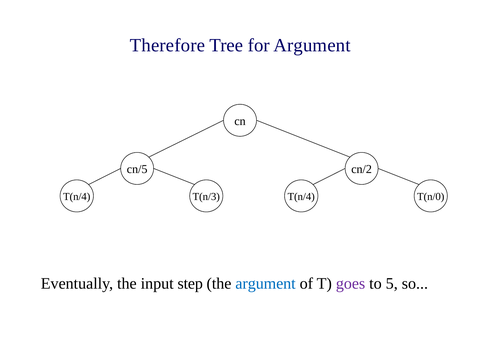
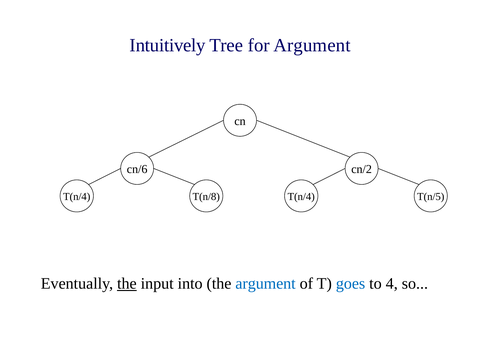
Therefore: Therefore -> Intuitively
cn/5: cn/5 -> cn/6
T(n/3: T(n/3 -> T(n/8
T(n/0: T(n/0 -> T(n/5
the at (127, 283) underline: none -> present
step: step -> into
goes colour: purple -> blue
5: 5 -> 4
